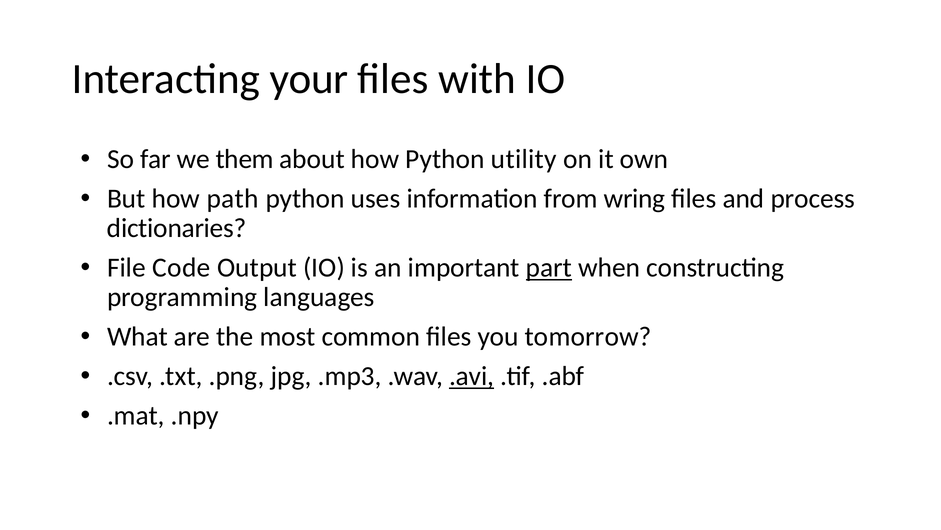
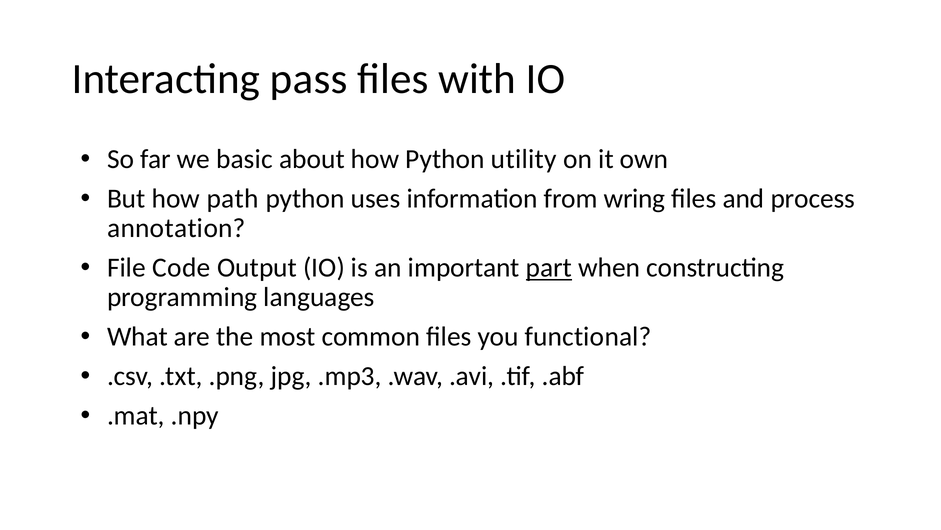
your: your -> pass
them: them -> basic
dictionaries: dictionaries -> annotation
tomorrow: tomorrow -> functional
.avi underline: present -> none
